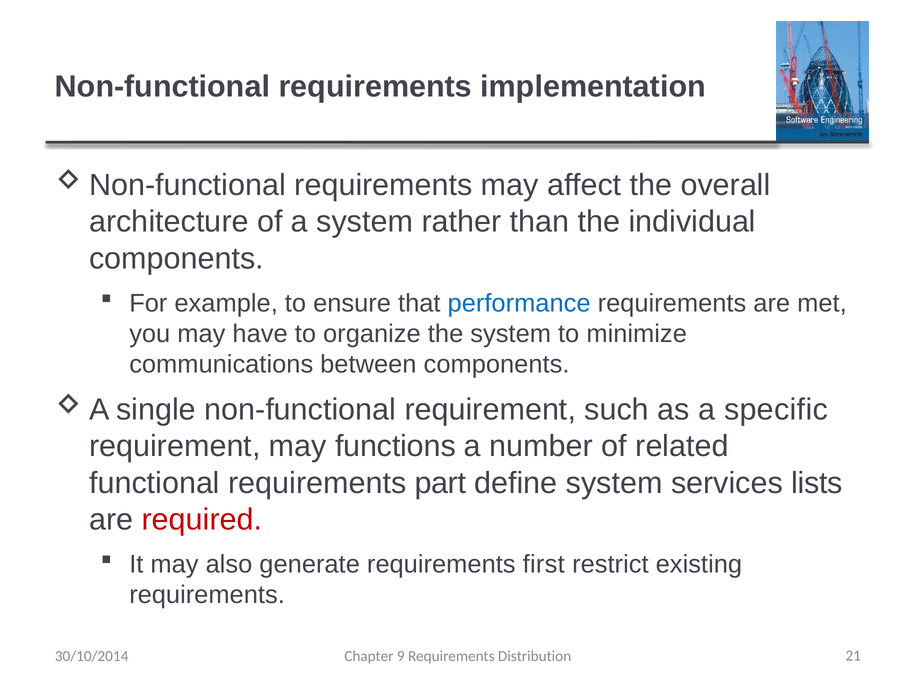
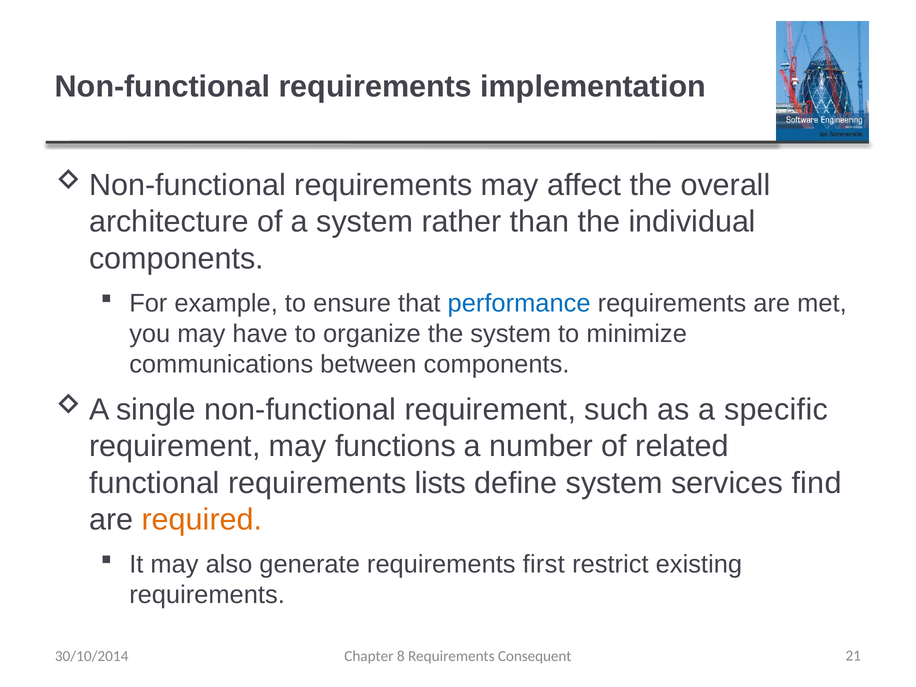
part: part -> lists
lists: lists -> find
required colour: red -> orange
9: 9 -> 8
Distribution: Distribution -> Consequent
